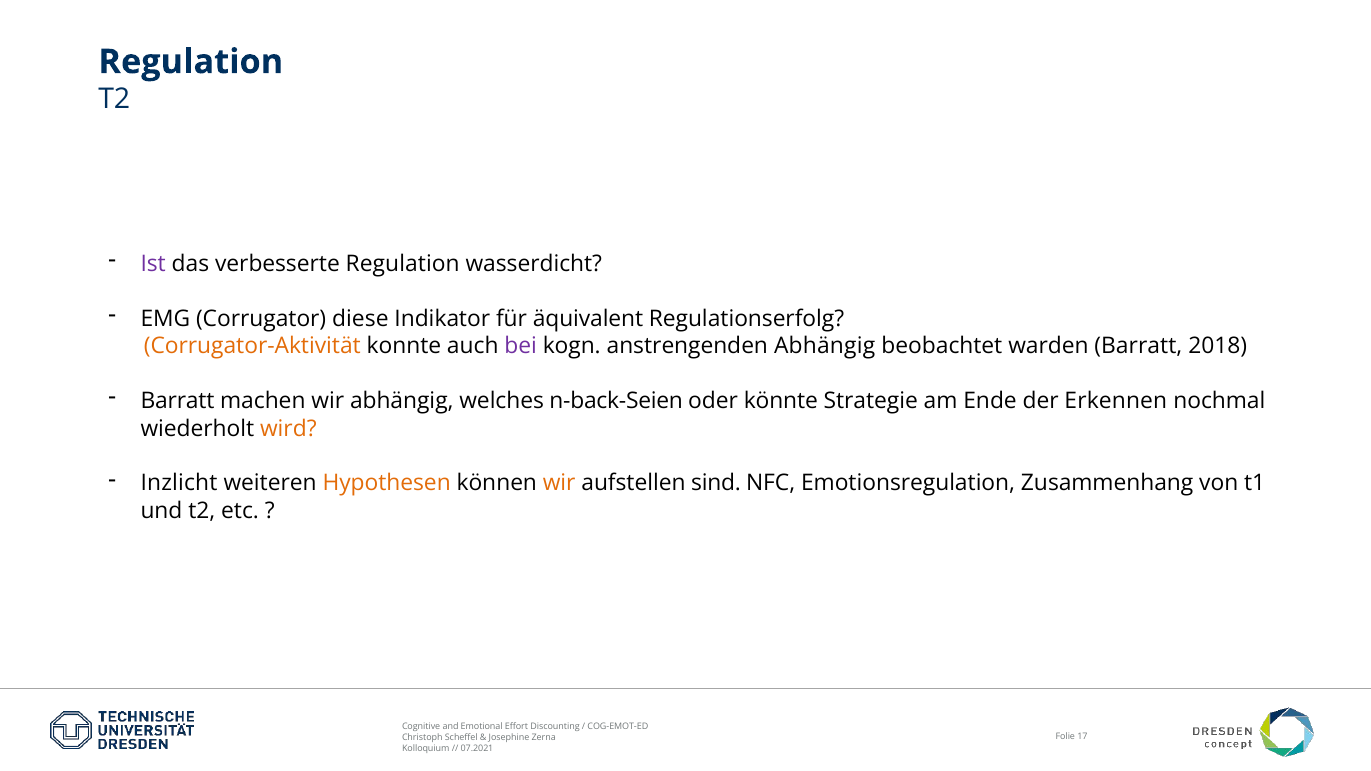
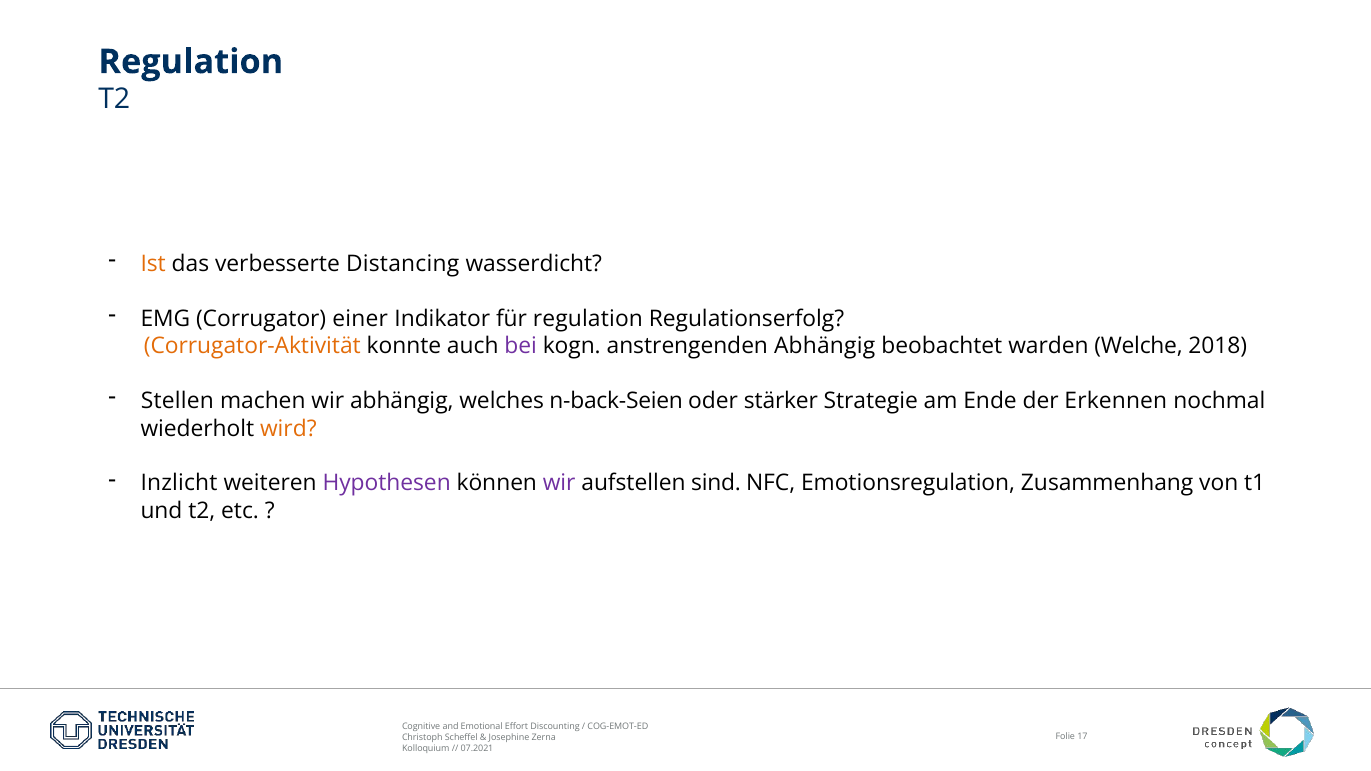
Ist colour: purple -> orange
verbesserte Regulation: Regulation -> Distancing
diese: diese -> einer
für äquivalent: äquivalent -> regulation
warden Barratt: Barratt -> Welche
Barratt at (178, 401): Barratt -> Stellen
könnte: könnte -> stärker
Hypothesen colour: orange -> purple
wir at (559, 483) colour: orange -> purple
